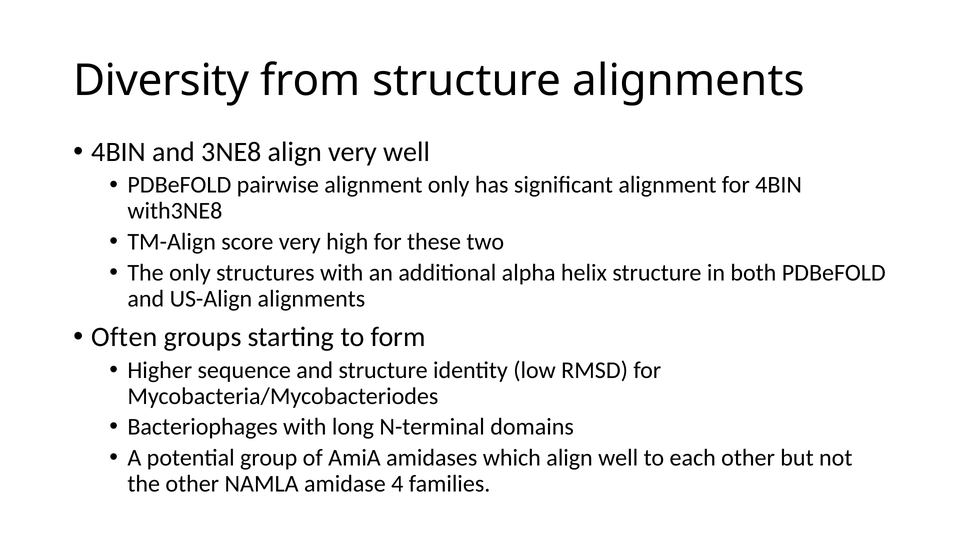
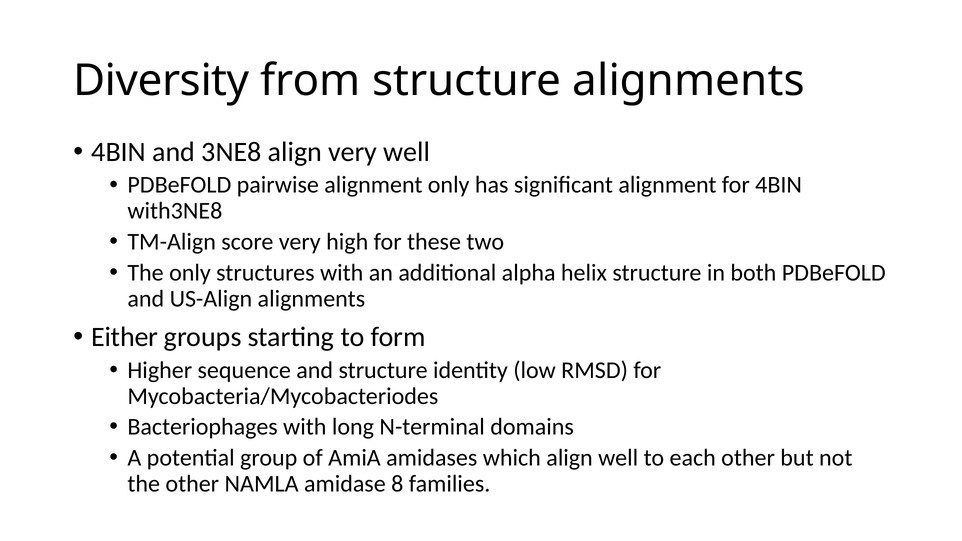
Often: Often -> Either
4: 4 -> 8
